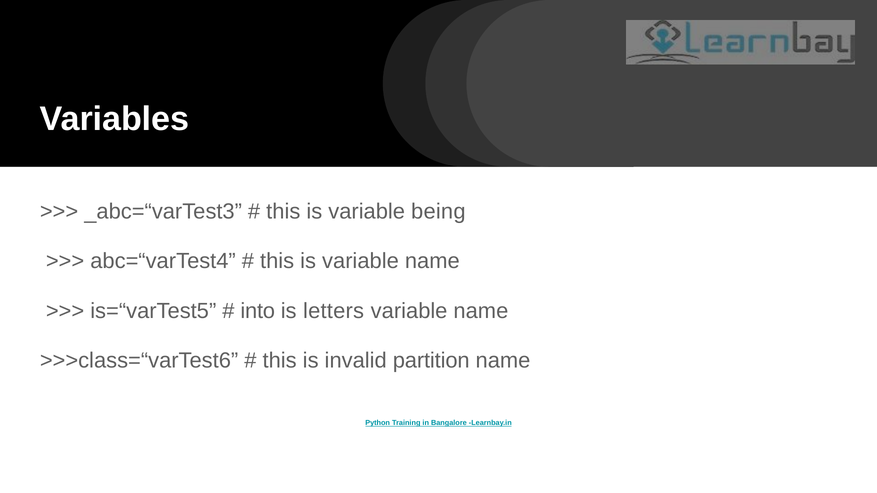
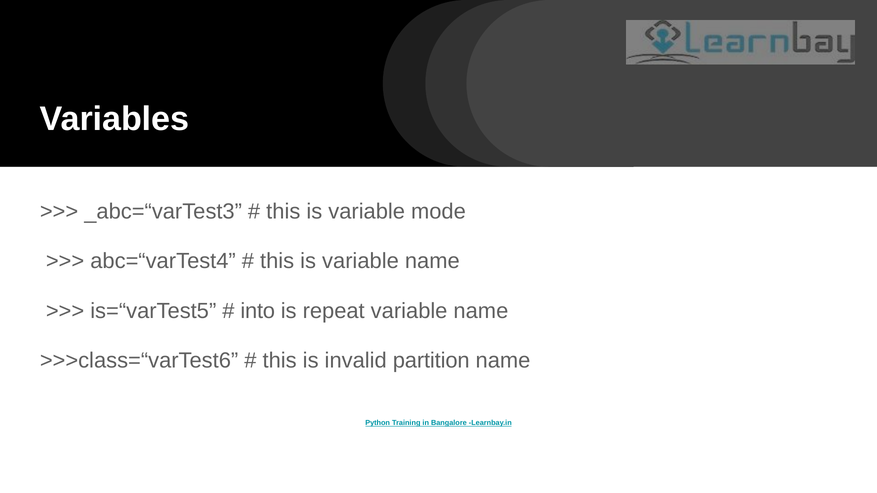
being: being -> mode
letters: letters -> repeat
